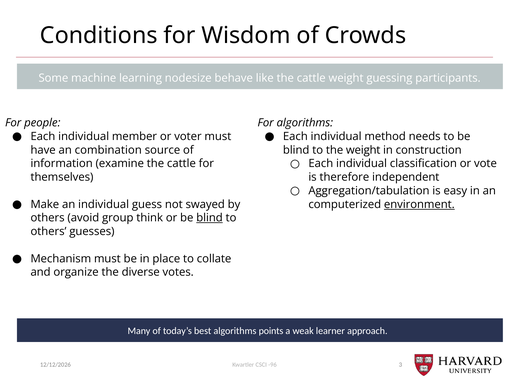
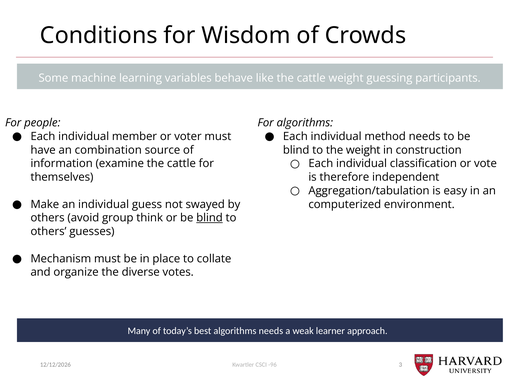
nodesize: nodesize -> variables
environment underline: present -> none
algorithms points: points -> needs
